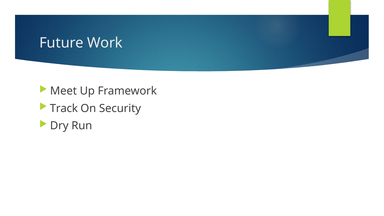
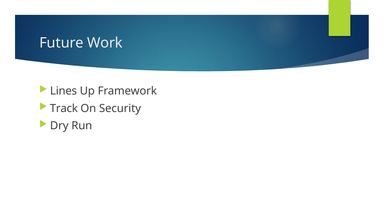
Meet: Meet -> Lines
